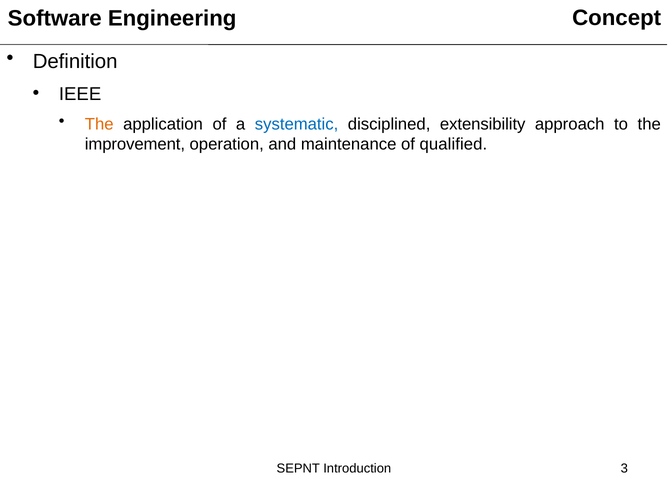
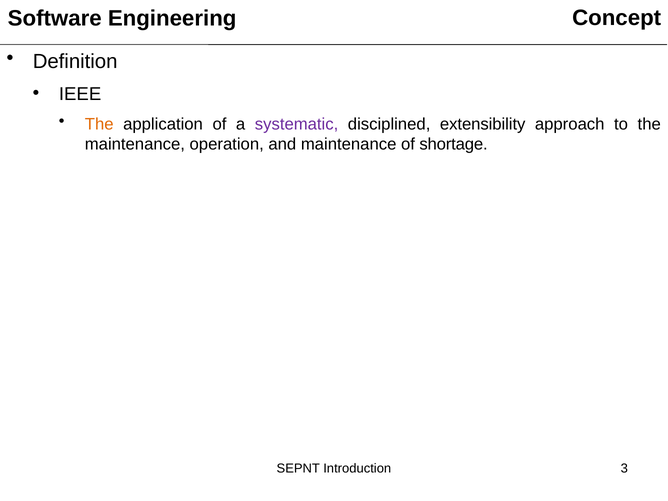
systematic colour: blue -> purple
improvement at (135, 144): improvement -> maintenance
qualified: qualified -> shortage
